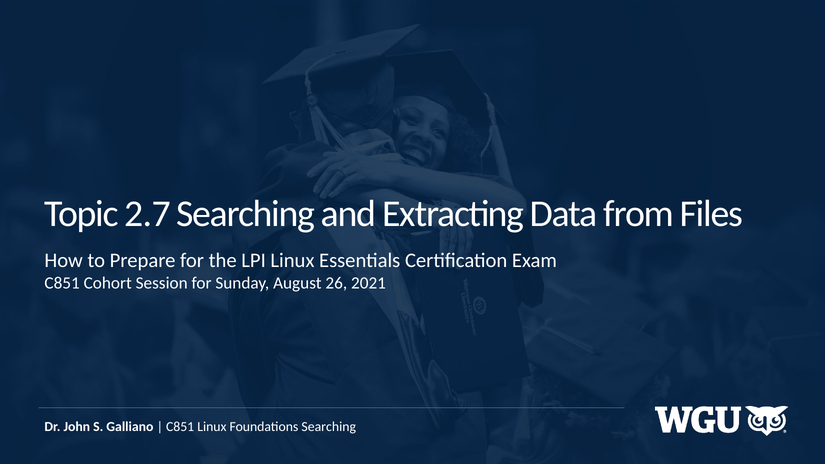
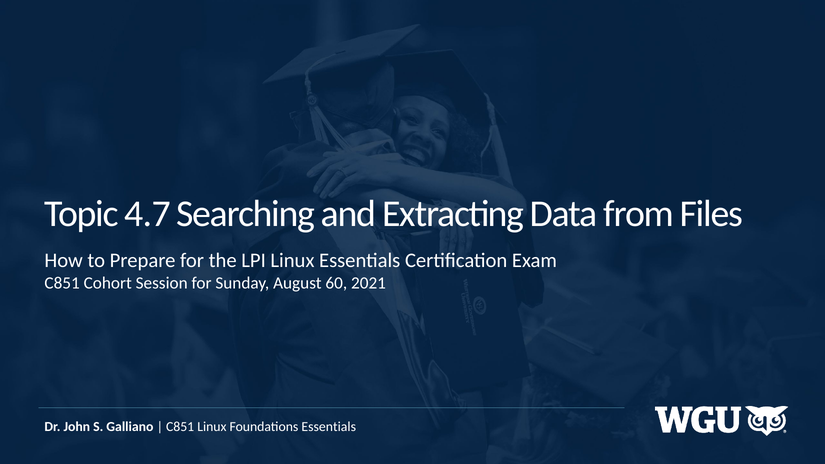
2.7: 2.7 -> 4.7
26: 26 -> 60
Foundations Searching: Searching -> Essentials
